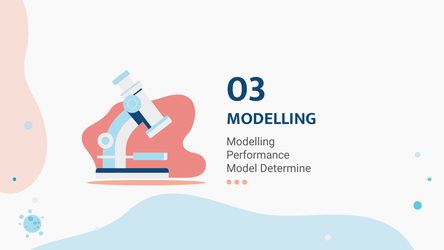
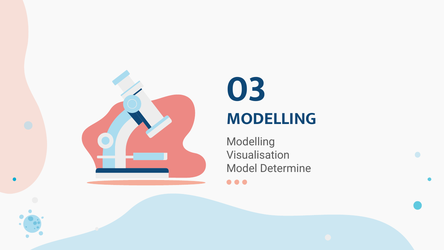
Performance: Performance -> Visualisation
